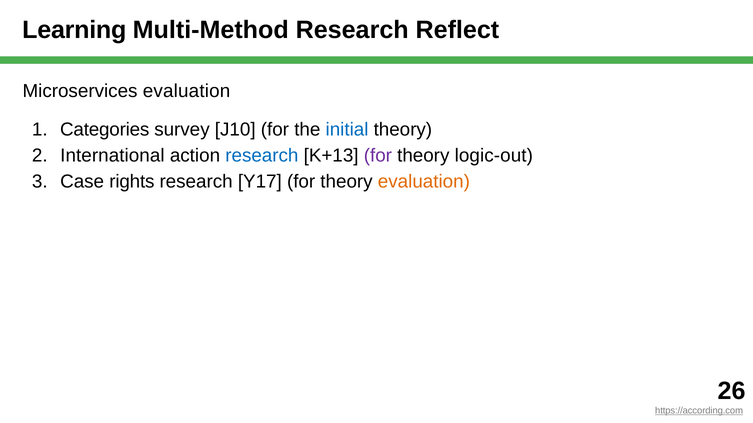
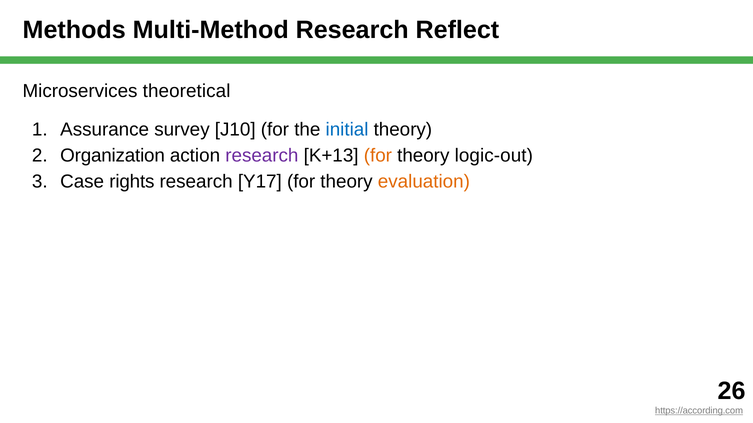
Learning: Learning -> Methods
Microservices evaluation: evaluation -> theoretical
Categories: Categories -> Assurance
International: International -> Organization
research at (262, 156) colour: blue -> purple
for at (378, 156) colour: purple -> orange
